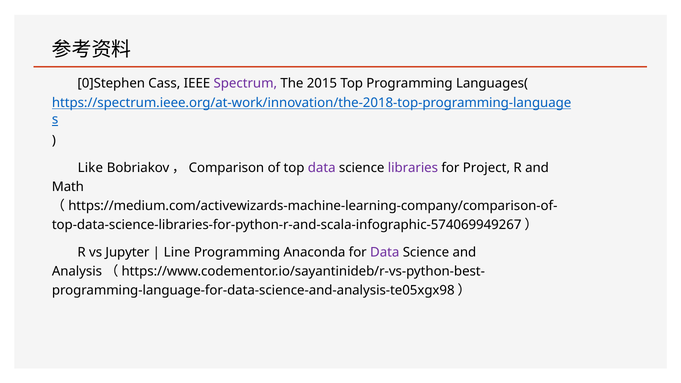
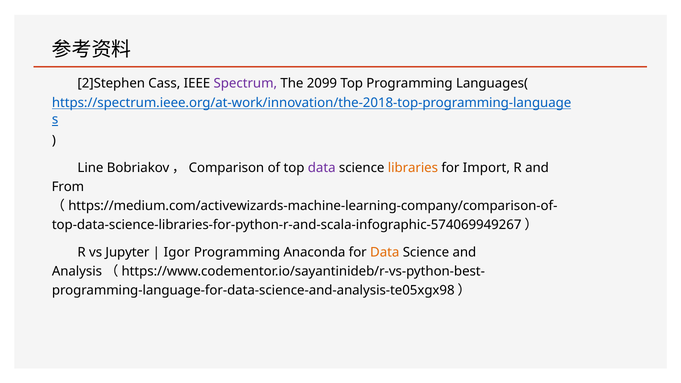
0]Stephen: 0]Stephen -> 2]Stephen
2015: 2015 -> 2099
Like: Like -> Line
libraries colour: purple -> orange
Project: Project -> Import
Math: Math -> From
Line: Line -> Igor
Data at (385, 253) colour: purple -> orange
